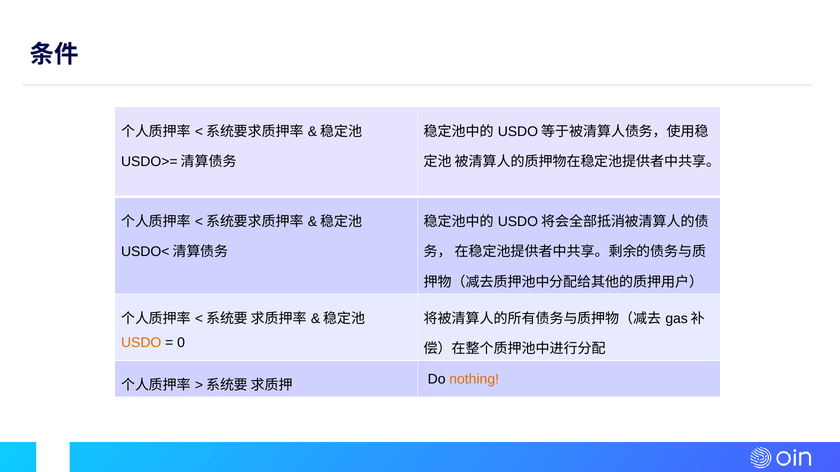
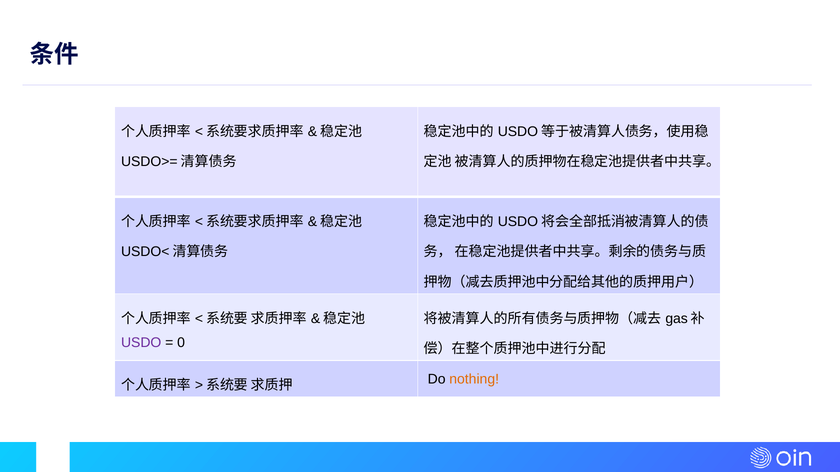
USDO colour: orange -> purple
